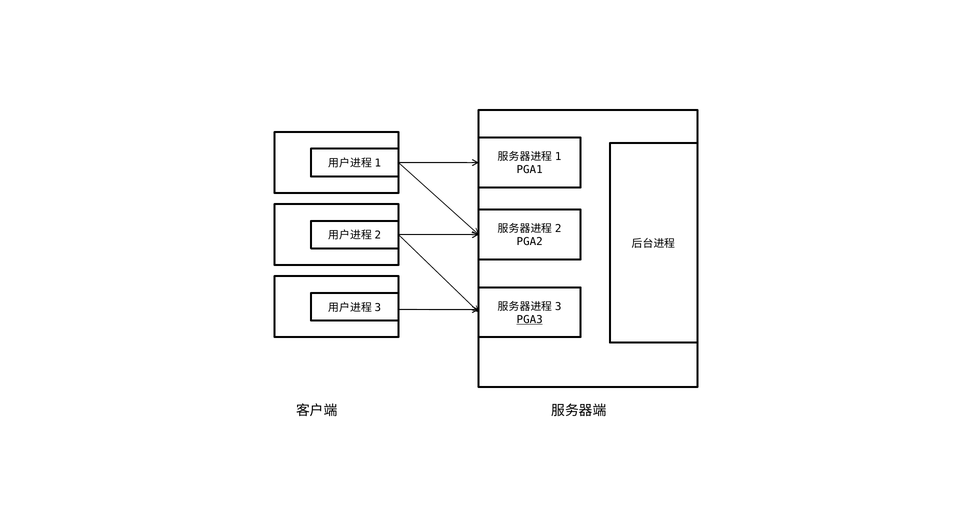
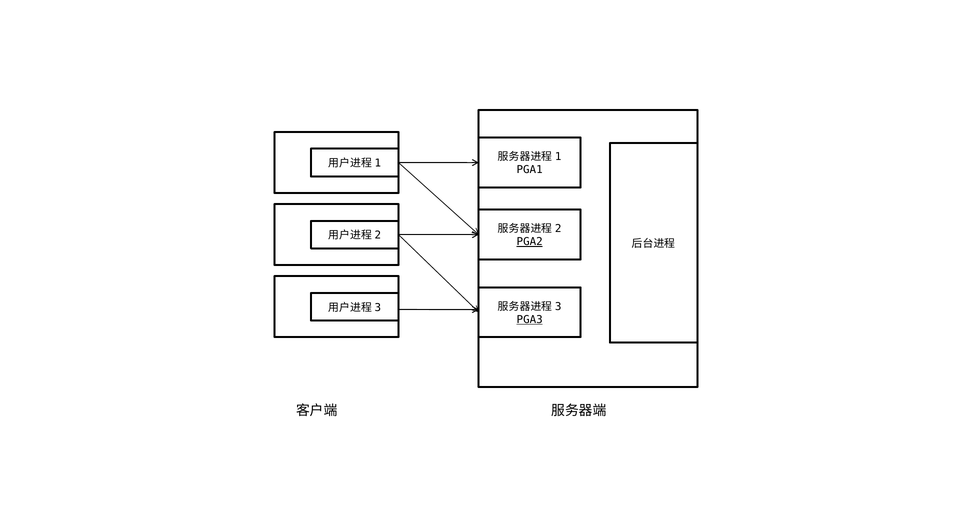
PGA2 underline: none -> present
